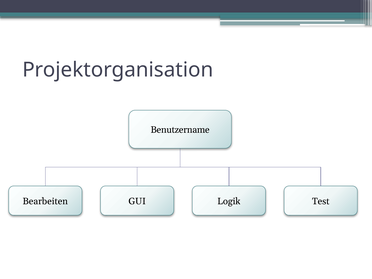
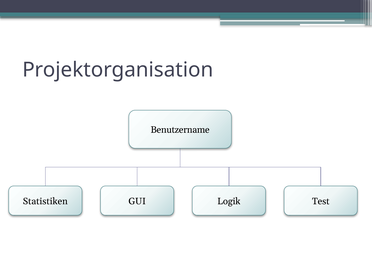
Bearbeiten: Bearbeiten -> Statistiken
